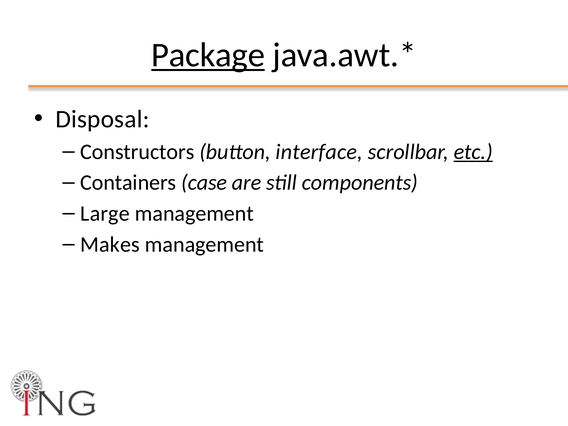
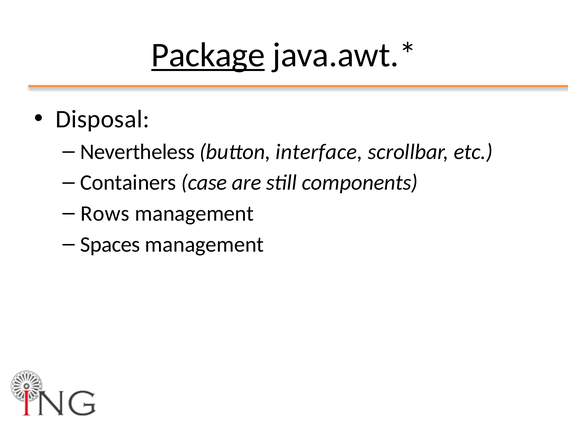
Constructors: Constructors -> Nevertheless
etc underline: present -> none
Large: Large -> Rows
Makes: Makes -> Spaces
